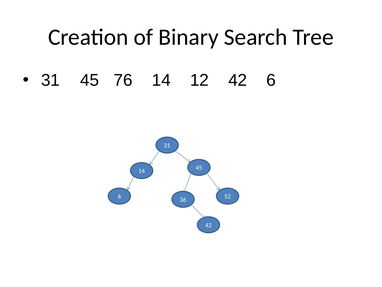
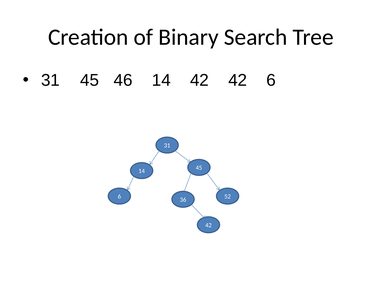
76: 76 -> 46
14 12: 12 -> 42
